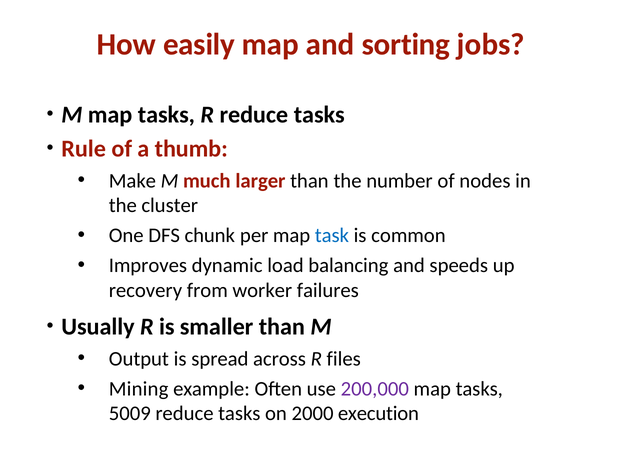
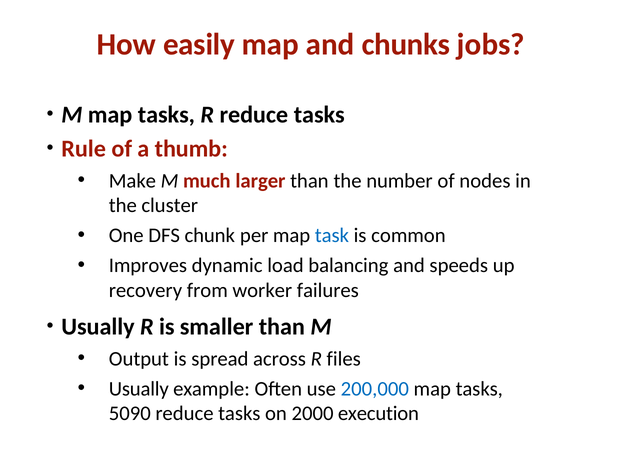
sorting: sorting -> chunks
Mining at (139, 389): Mining -> Usually
200,000 colour: purple -> blue
5009: 5009 -> 5090
